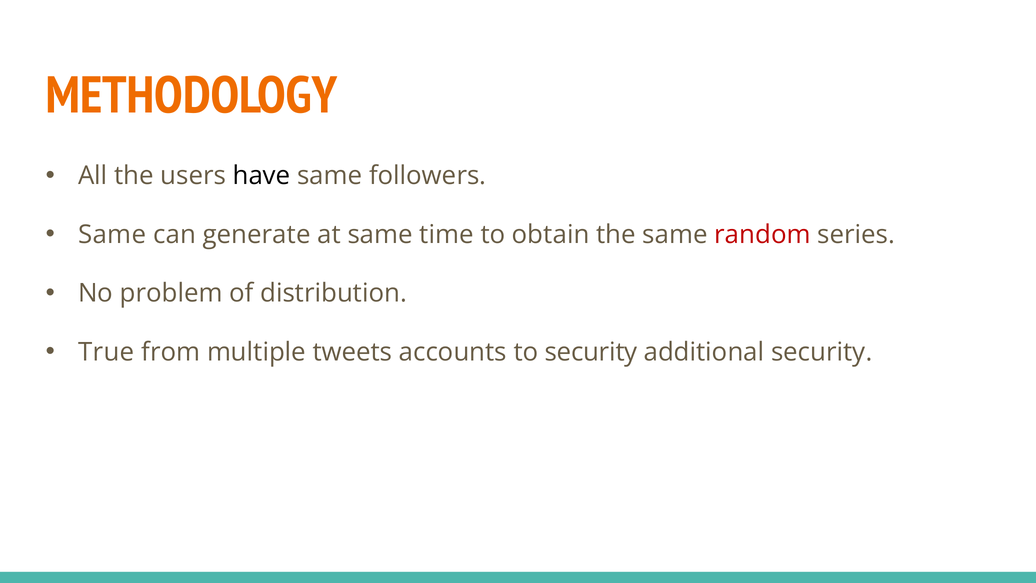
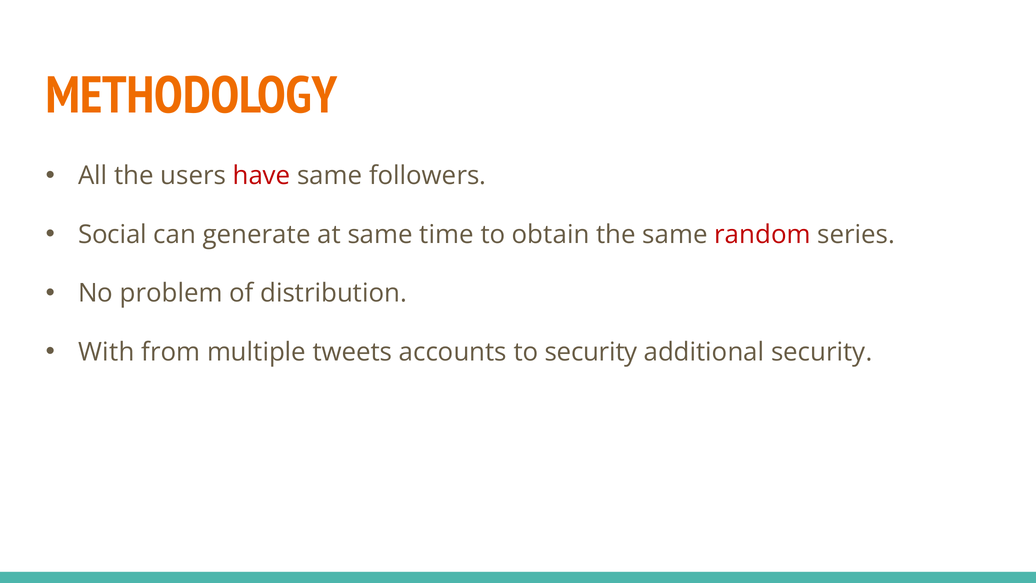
have colour: black -> red
Same at (112, 235): Same -> Social
True: True -> With
